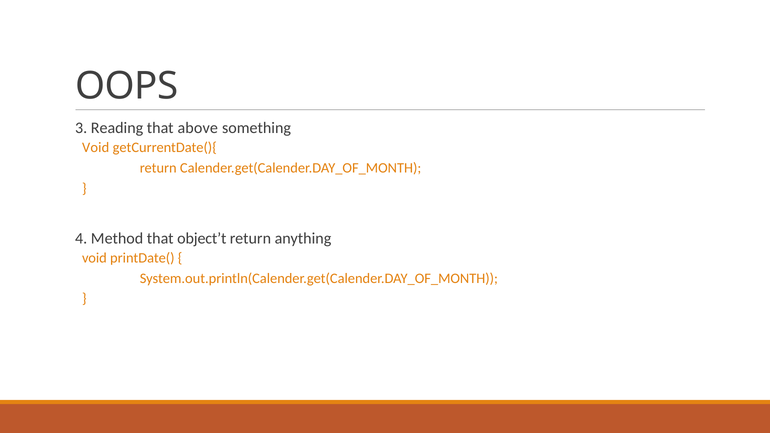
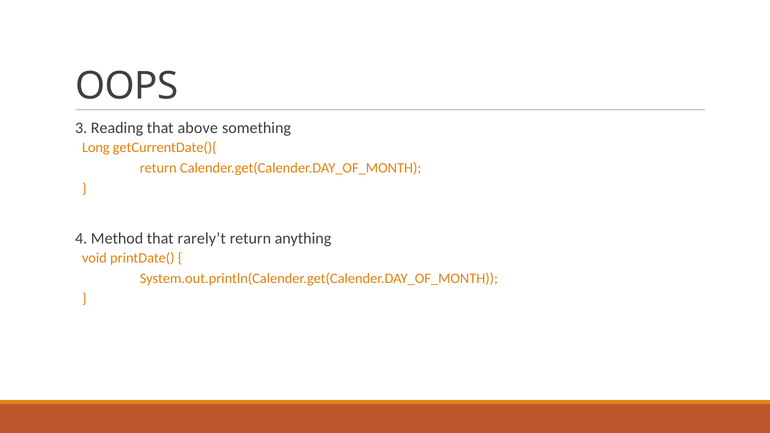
Void at (96, 148): Void -> Long
object’t: object’t -> rarely’t
